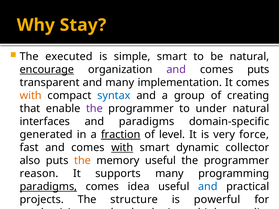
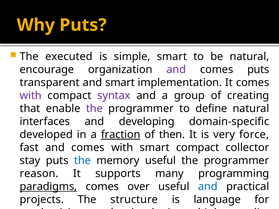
Why Stay: Stay -> Puts
encourage underline: present -> none
and many: many -> smart
with at (31, 96) colour: orange -> purple
syntax colour: blue -> purple
under: under -> define
interfaces and paradigms: paradigms -> developing
generated: generated -> developed
level: level -> then
with at (122, 148) underline: present -> none
smart dynamic: dynamic -> compact
also: also -> stay
the at (82, 161) colour: orange -> blue
idea: idea -> over
powerful: powerful -> language
